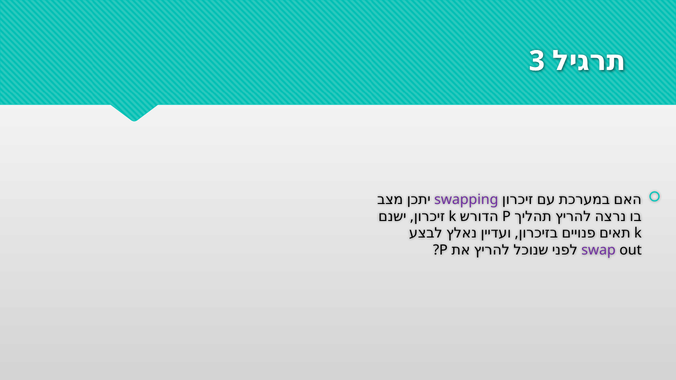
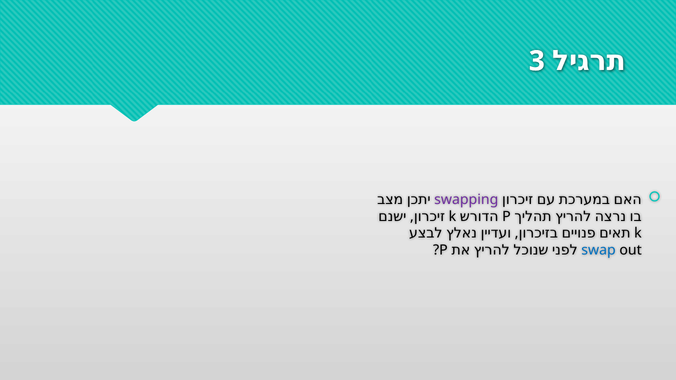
swap colour: purple -> blue
